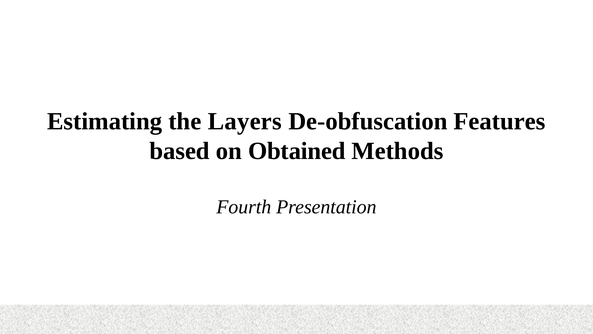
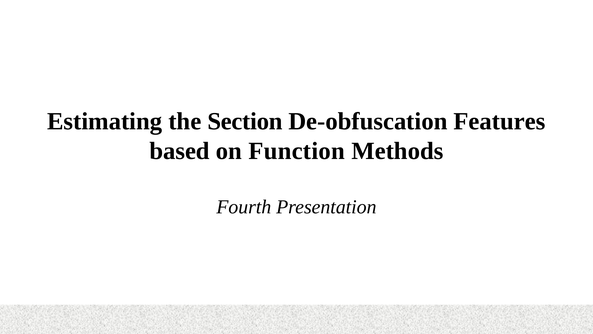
Layers: Layers -> Section
Obtained: Obtained -> Function
